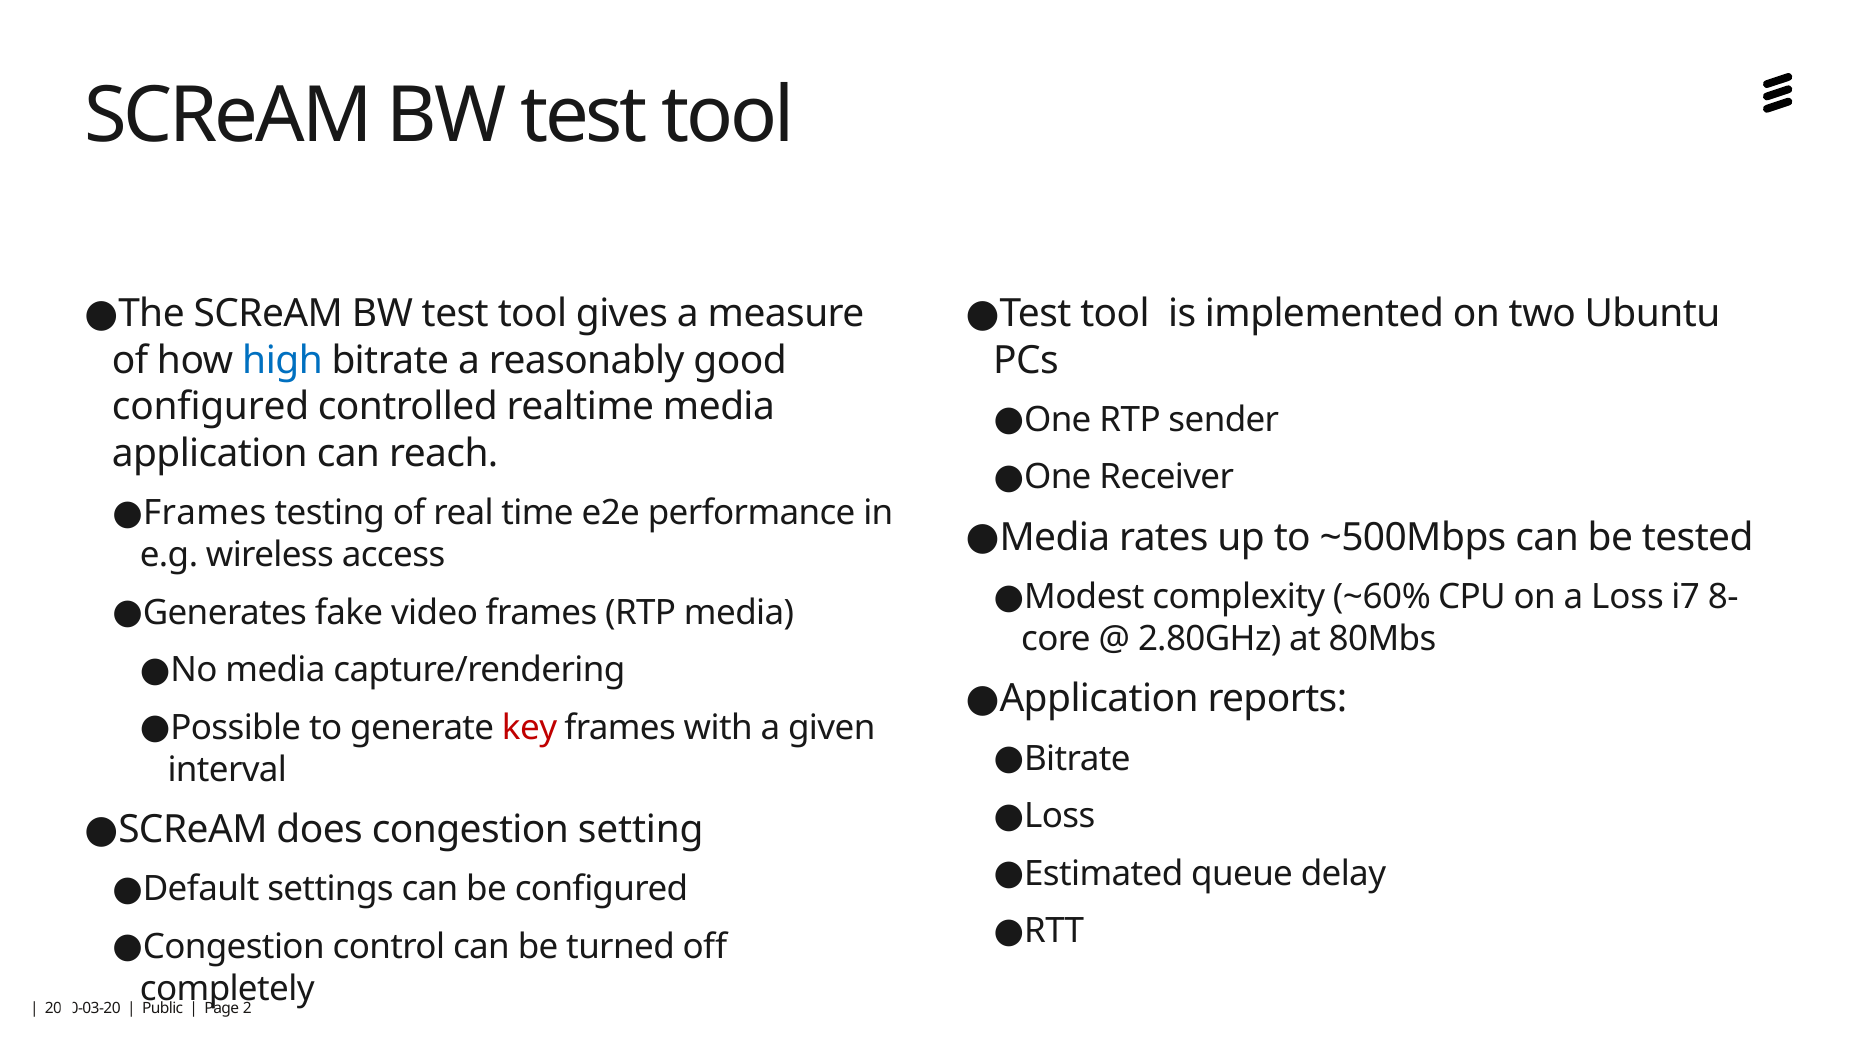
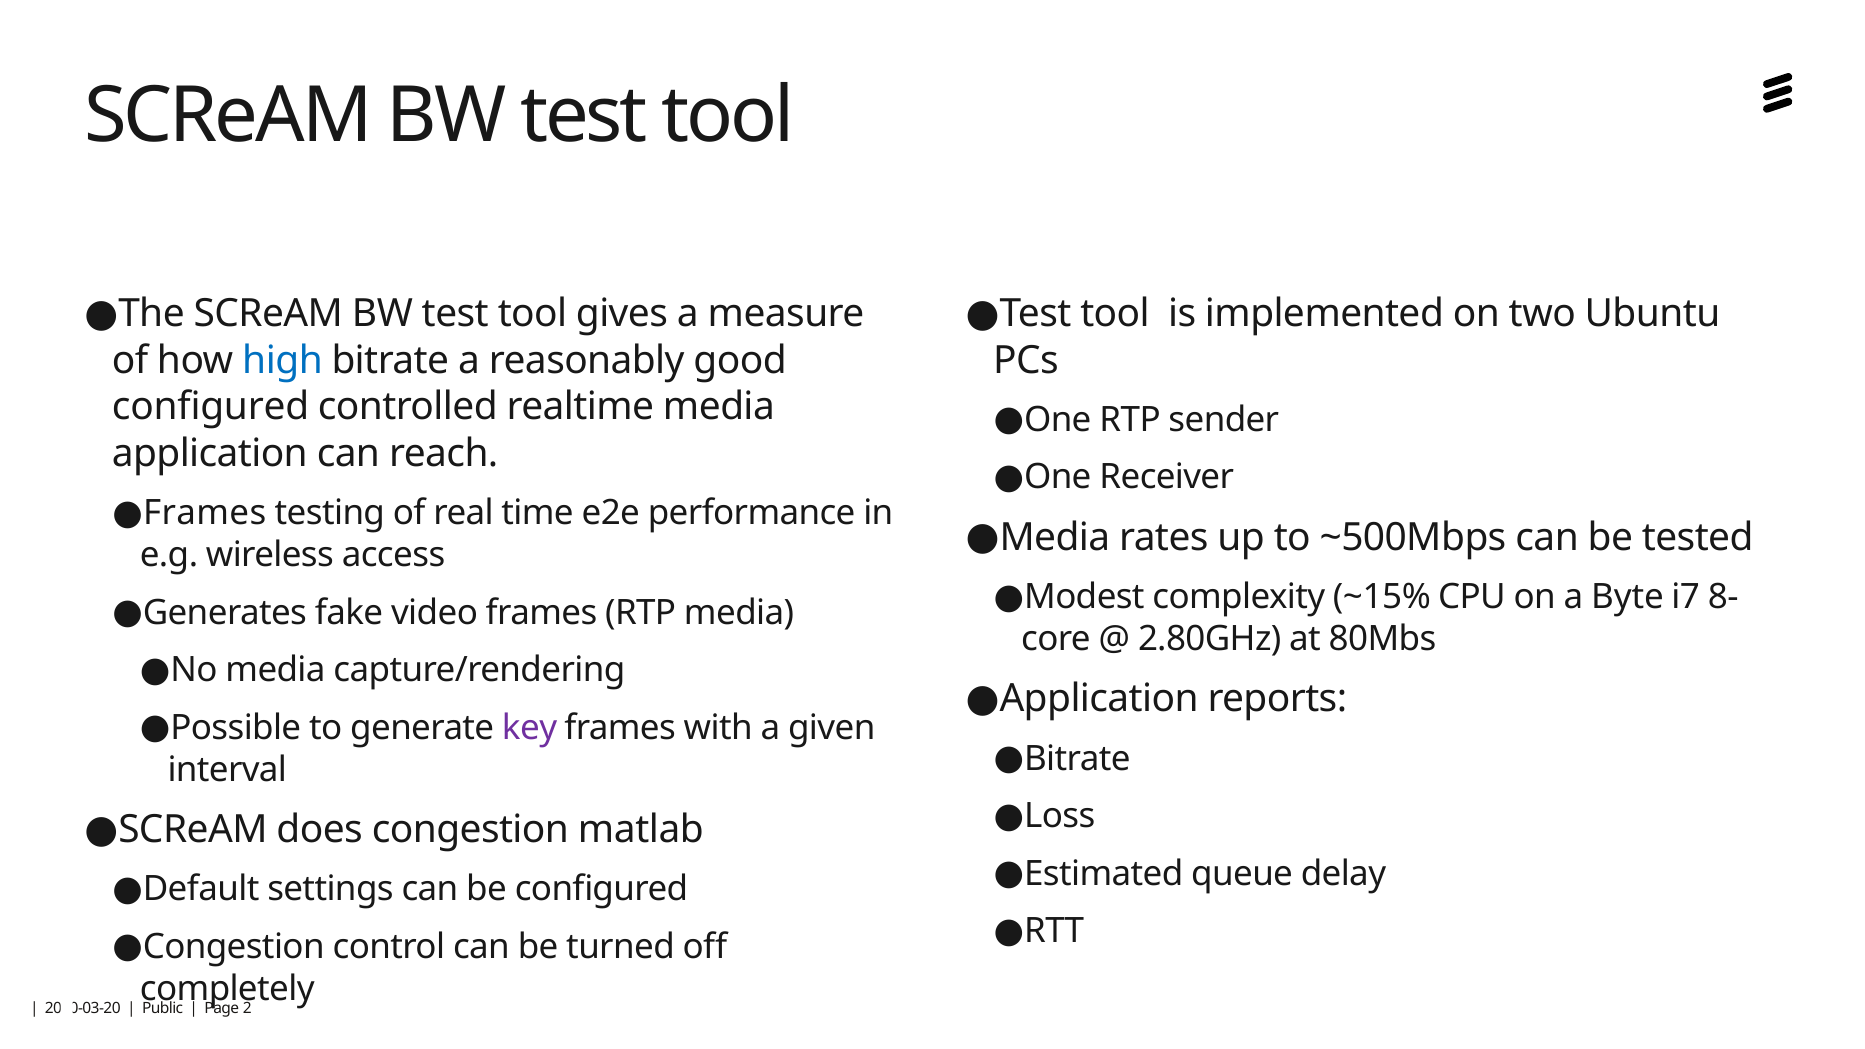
~60%: ~60% -> ~15%
a Loss: Loss -> Byte
key colour: red -> purple
setting: setting -> matlab
